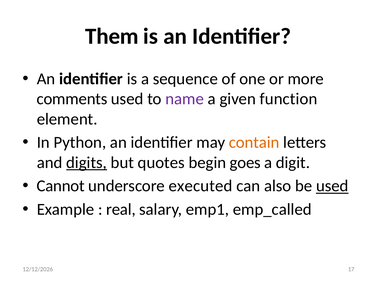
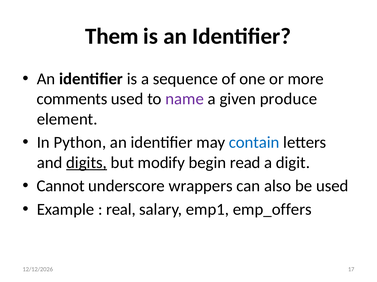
function: function -> produce
contain colour: orange -> blue
quotes: quotes -> modify
goes: goes -> read
executed: executed -> wrappers
used at (332, 186) underline: present -> none
emp_called: emp_called -> emp_offers
